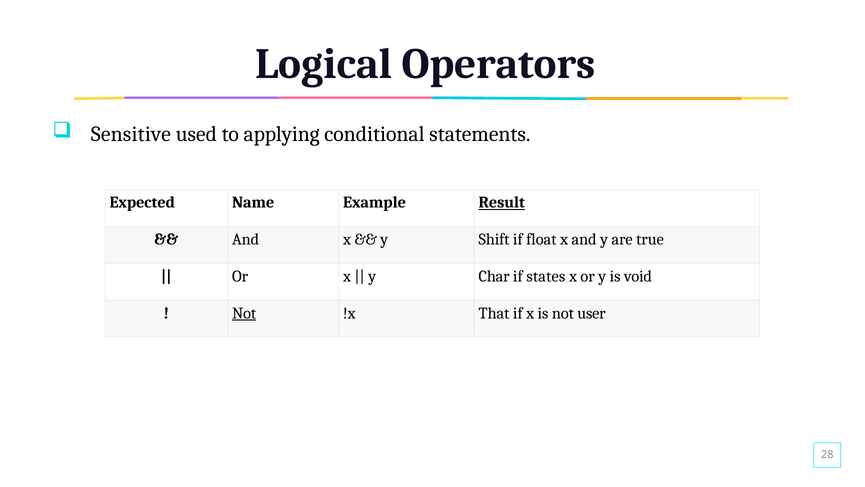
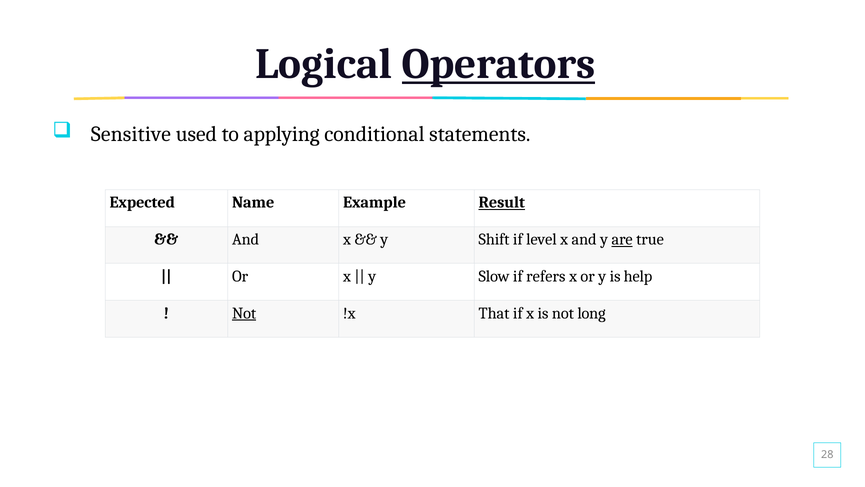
Operators underline: none -> present
float: float -> level
are underline: none -> present
Char: Char -> Slow
states: states -> refers
void: void -> help
user: user -> long
